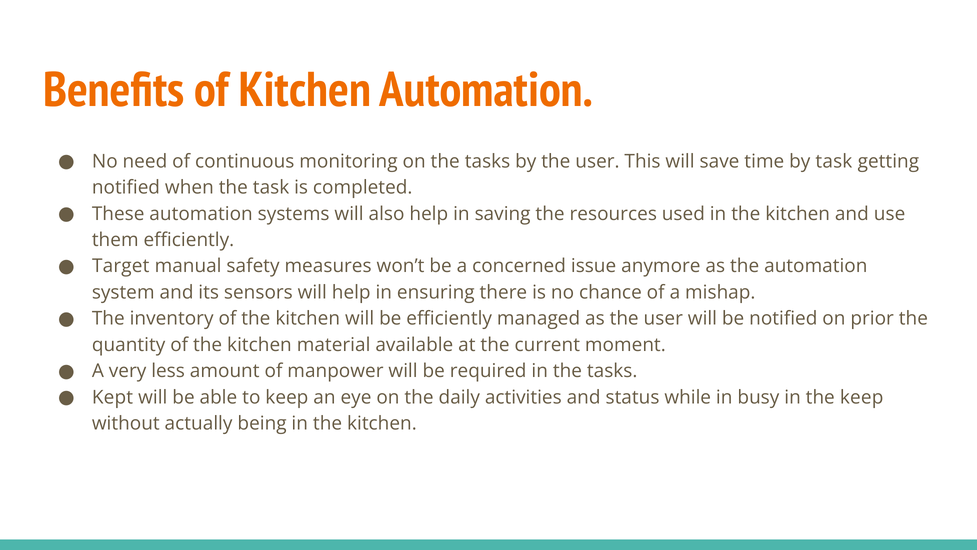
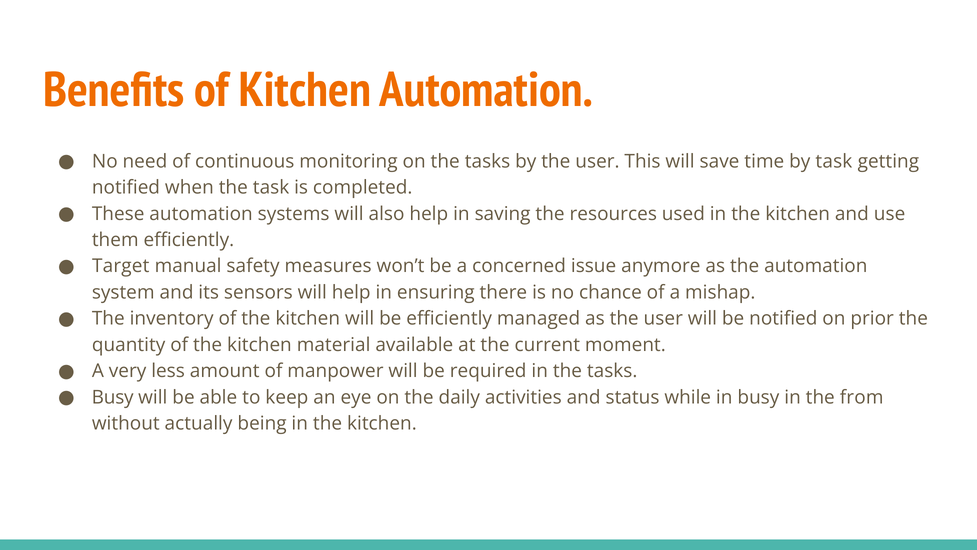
Kept at (112, 397): Kept -> Busy
the keep: keep -> from
